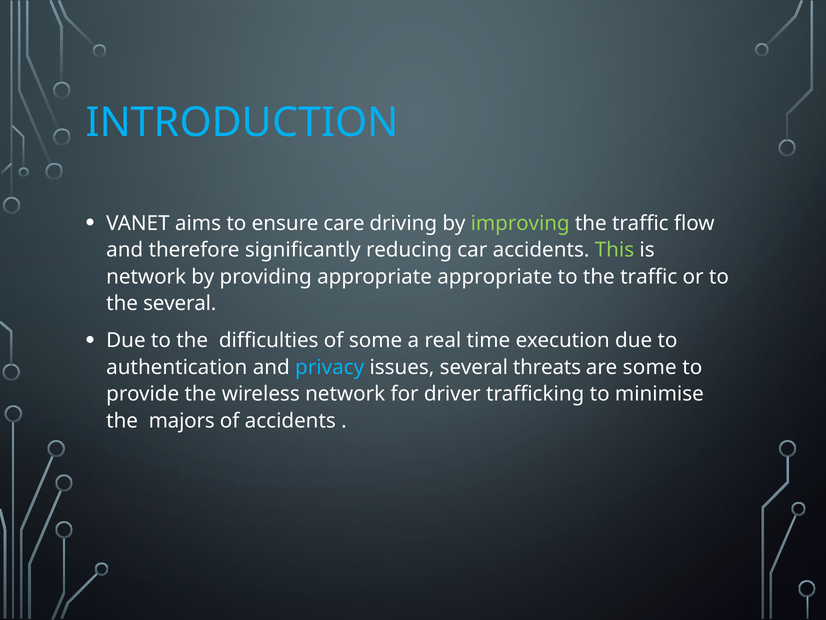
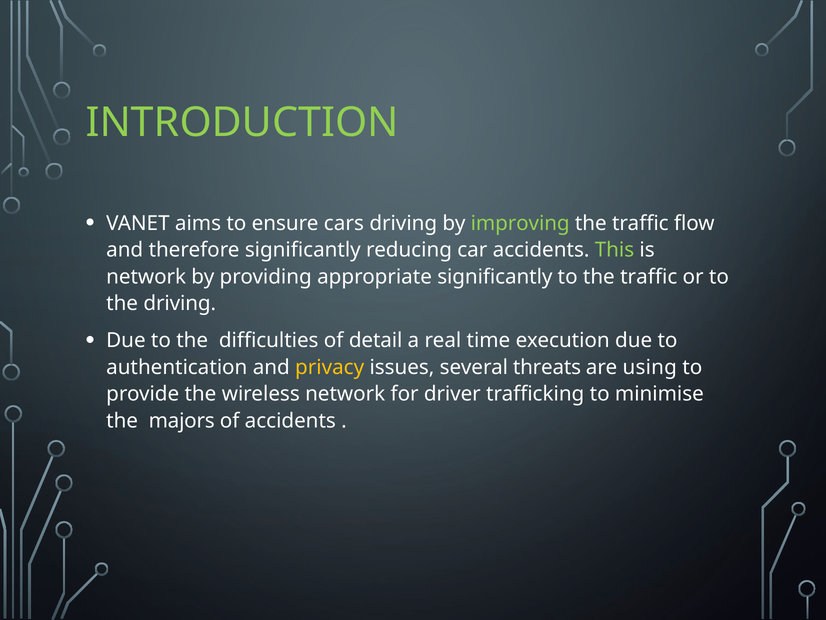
INTRODUCTION colour: light blue -> light green
care: care -> cars
appropriate appropriate: appropriate -> significantly
the several: several -> driving
of some: some -> detail
privacy colour: light blue -> yellow
are some: some -> using
